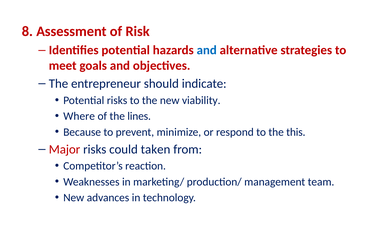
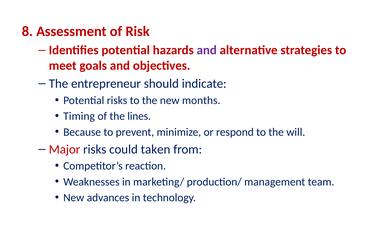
and at (207, 50) colour: blue -> purple
viability: viability -> months
Where: Where -> Timing
this: this -> will
